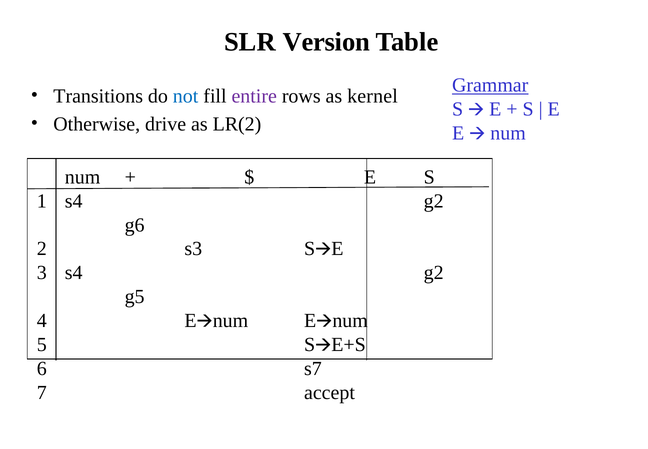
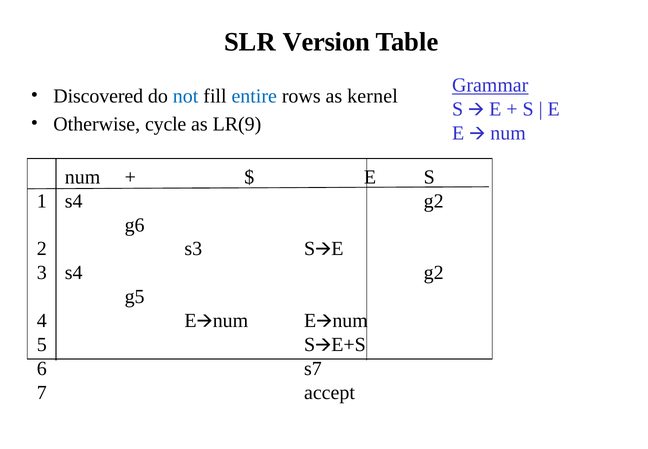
Transitions: Transitions -> Discovered
entire colour: purple -> blue
drive: drive -> cycle
LR(2: LR(2 -> LR(9
